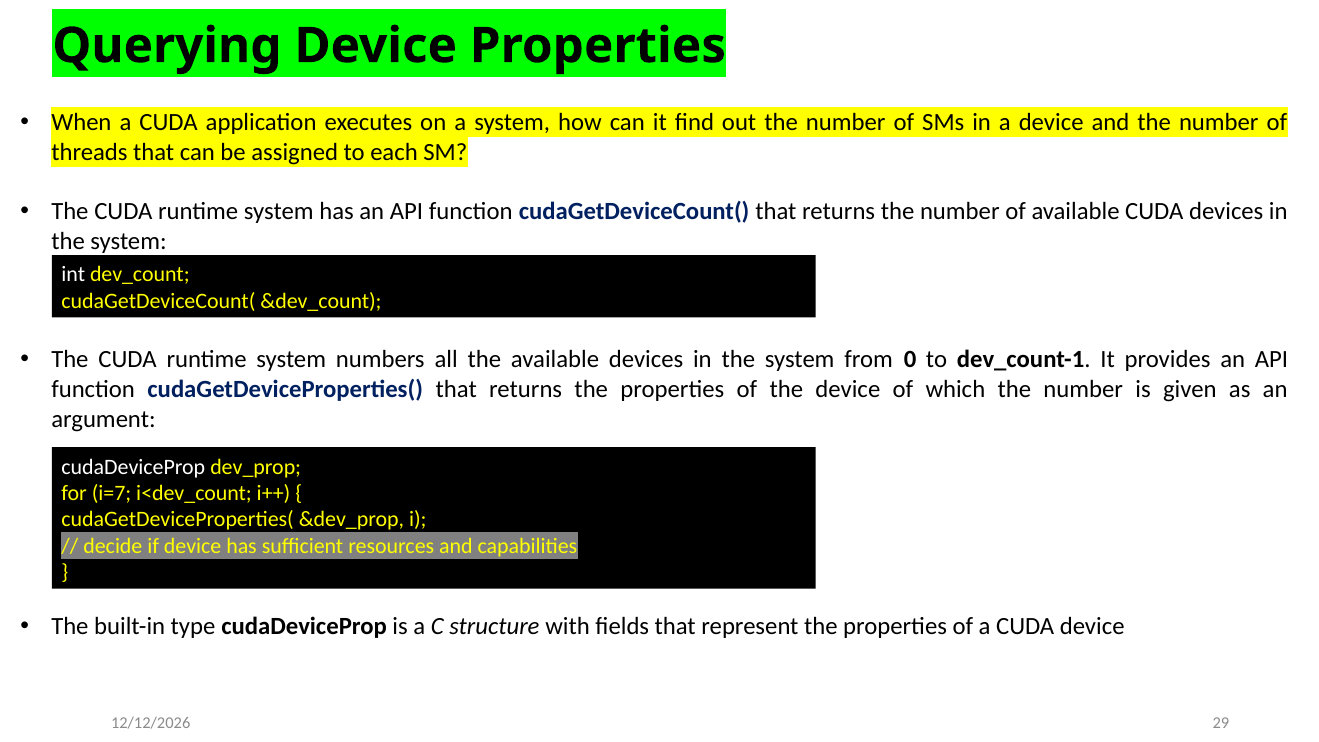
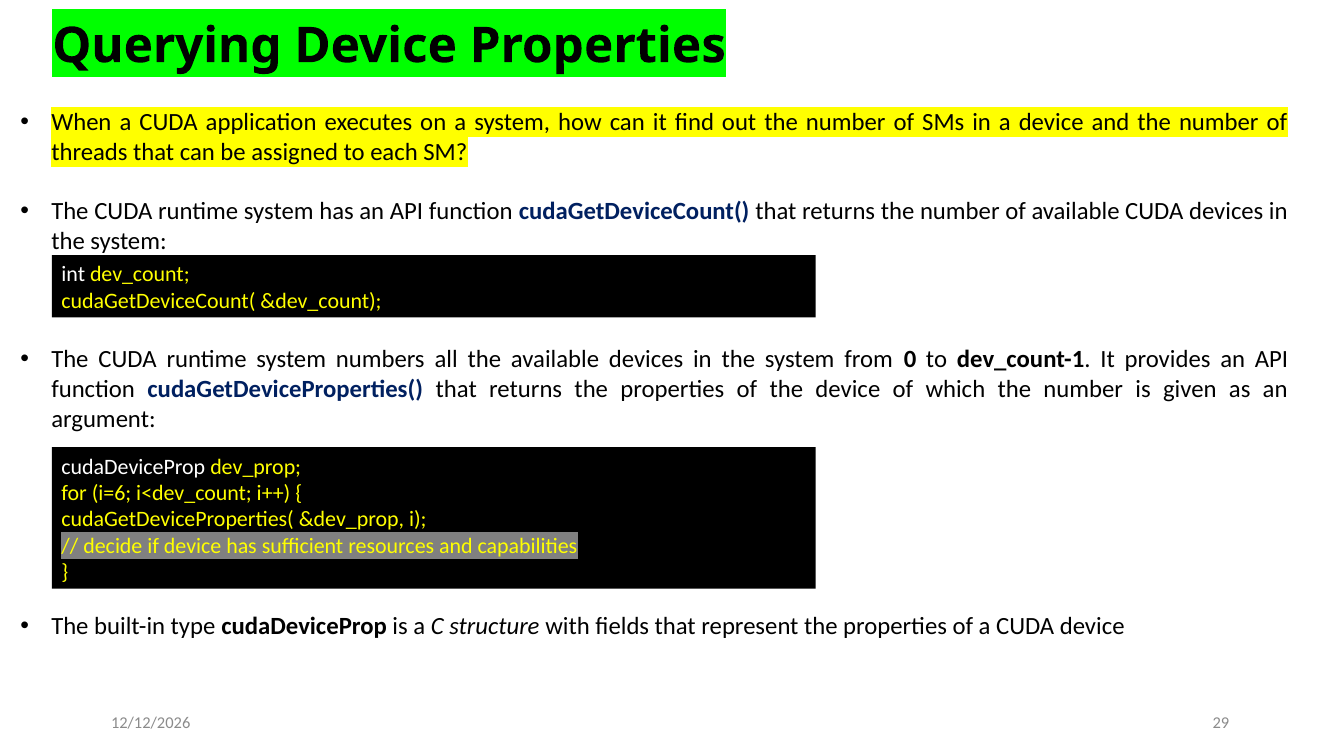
i=7: i=7 -> i=6
